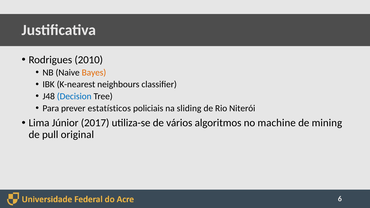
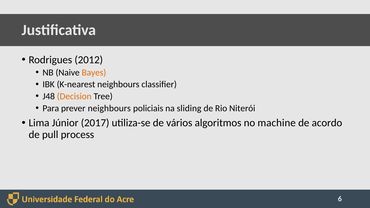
2010: 2010 -> 2012
Decision colour: blue -> orange
prever estatísticos: estatísticos -> neighbours
mining: mining -> acordo
original: original -> process
